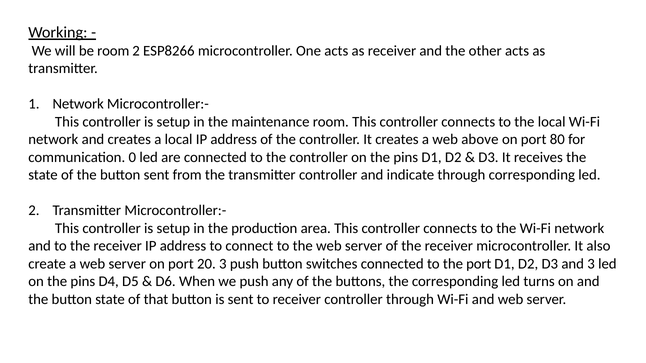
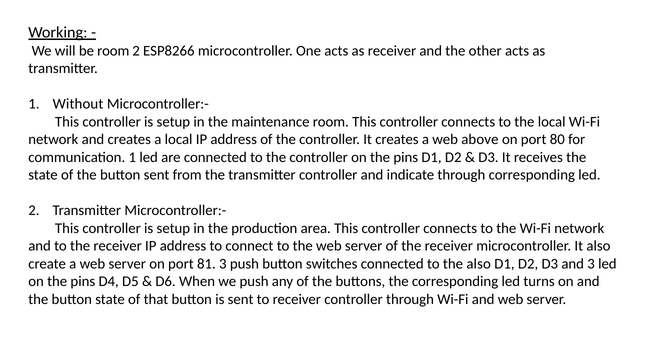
Network at (78, 104): Network -> Without
communication 0: 0 -> 1
20: 20 -> 81
the port: port -> also
